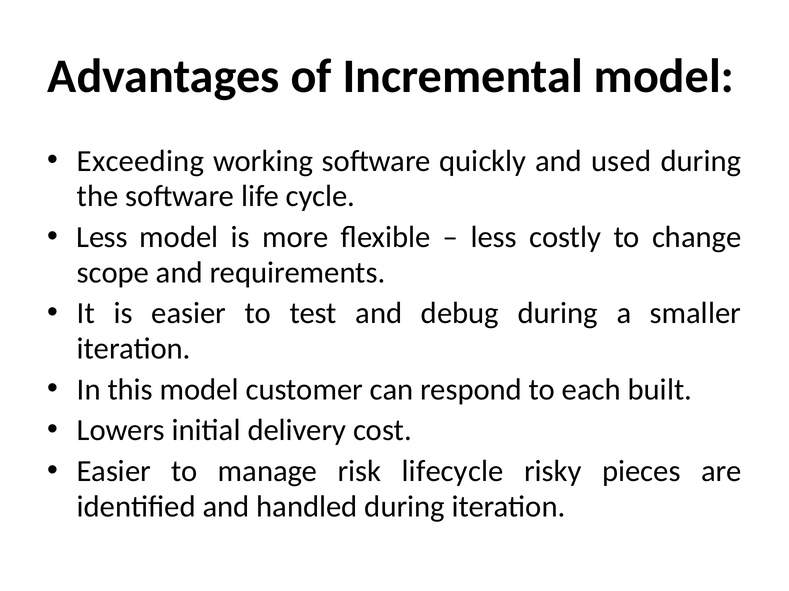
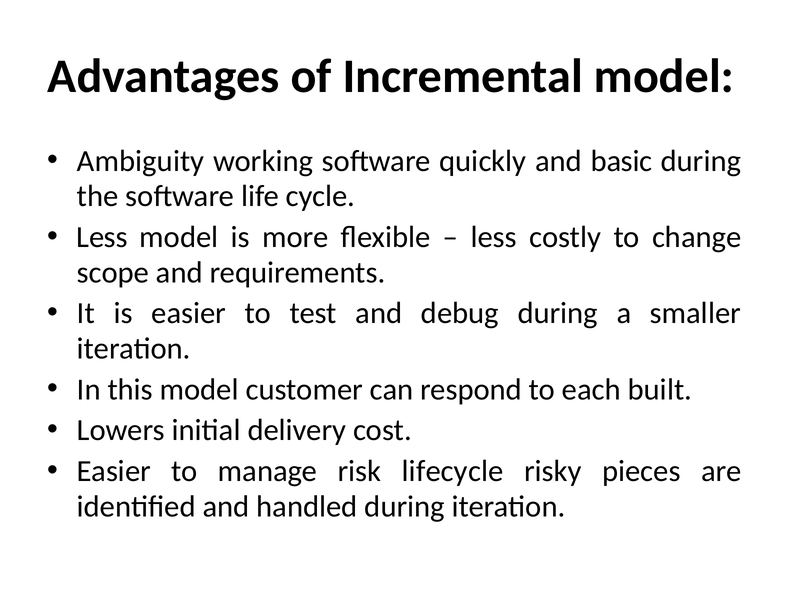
Exceeding: Exceeding -> Ambiguity
used: used -> basic
